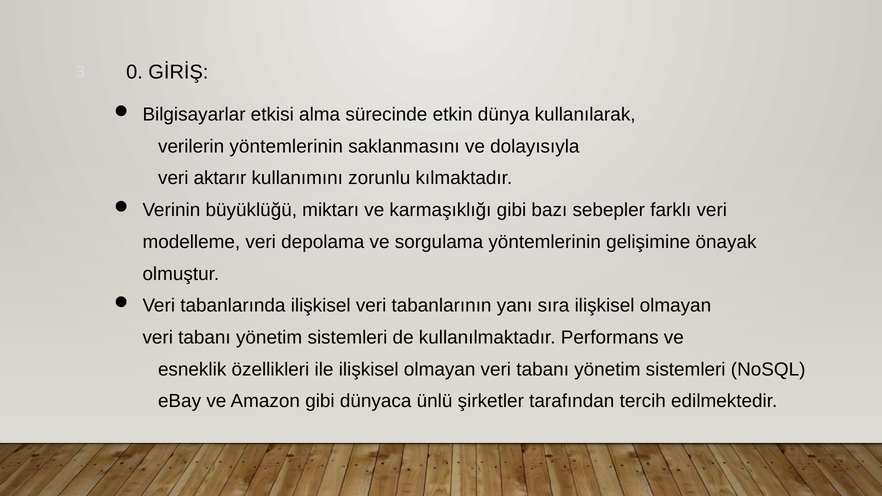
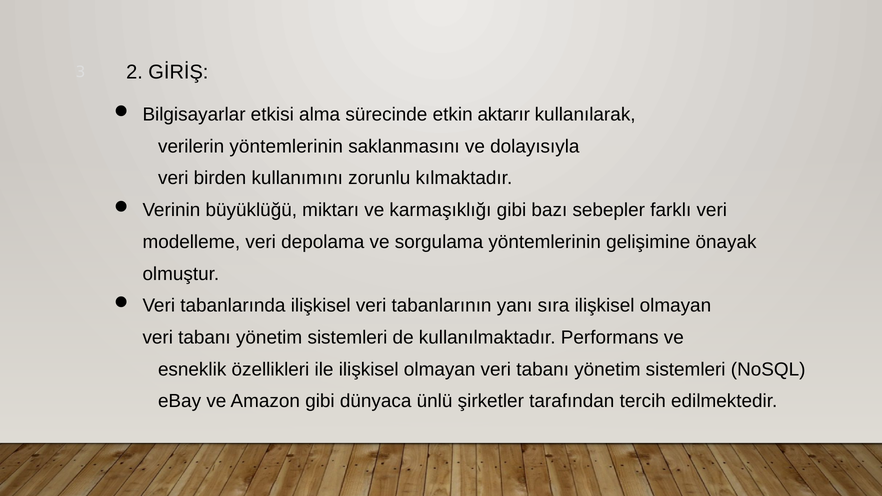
0: 0 -> 2
dünya: dünya -> aktarır
aktarır: aktarır -> birden
